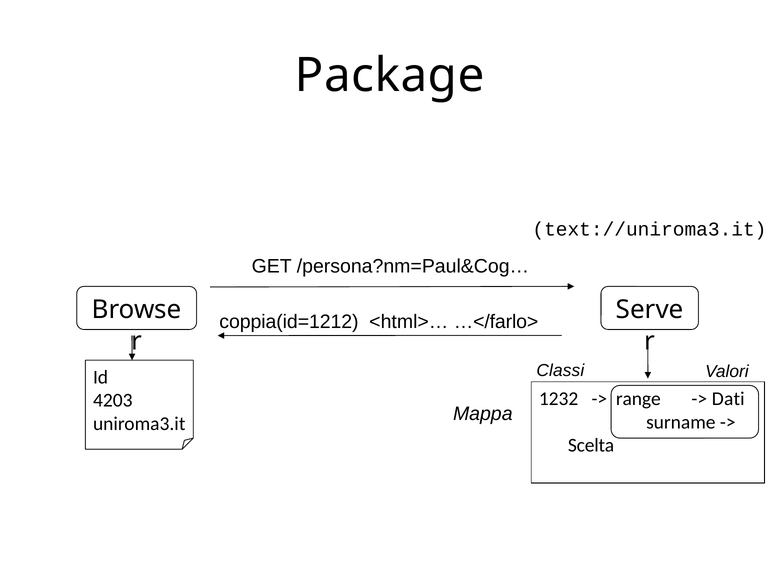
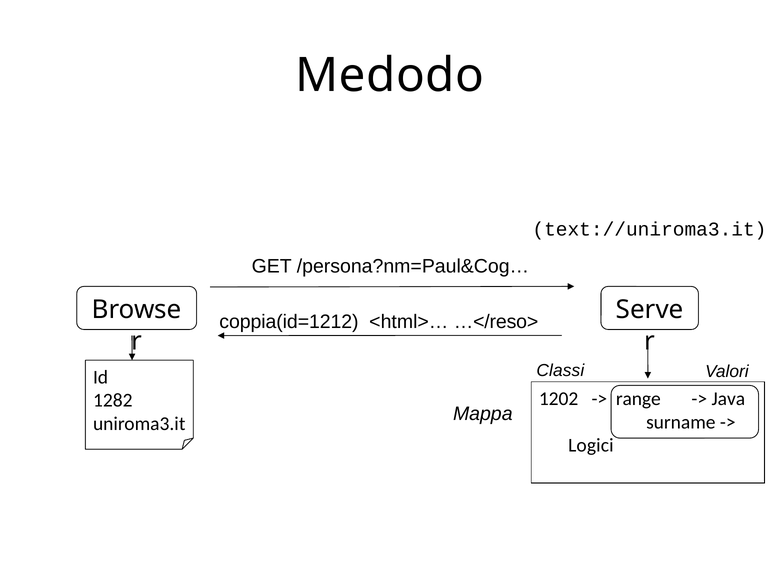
Package: Package -> Medodo
…</farlo>: …</farlo> -> …</reso>
1232: 1232 -> 1202
Dati: Dati -> Java
4203: 4203 -> 1282
Scelta: Scelta -> Logici
